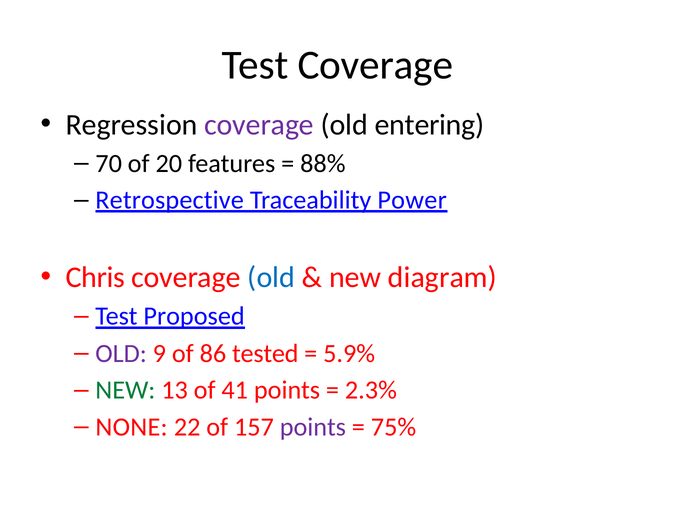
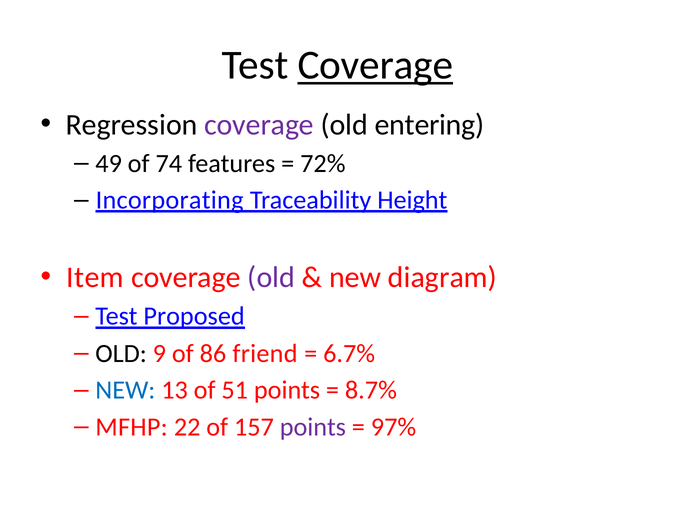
Coverage at (375, 65) underline: none -> present
70: 70 -> 49
20: 20 -> 74
88%: 88% -> 72%
Retrospective: Retrospective -> Incorporating
Power: Power -> Height
Chris: Chris -> Item
old at (271, 278) colour: blue -> purple
OLD at (121, 354) colour: purple -> black
tested: tested -> friend
5.9%: 5.9% -> 6.7%
NEW at (125, 391) colour: green -> blue
41: 41 -> 51
2.3%: 2.3% -> 8.7%
NONE: NONE -> MFHP
75%: 75% -> 97%
